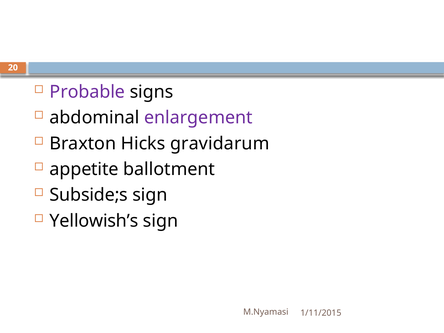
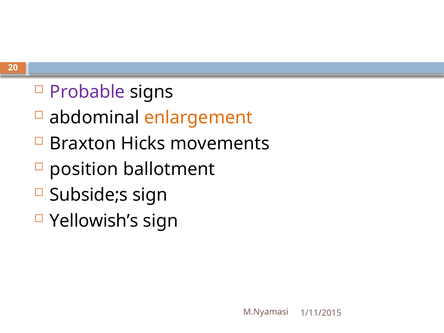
enlargement colour: purple -> orange
gravidarum: gravidarum -> movements
appetite: appetite -> position
